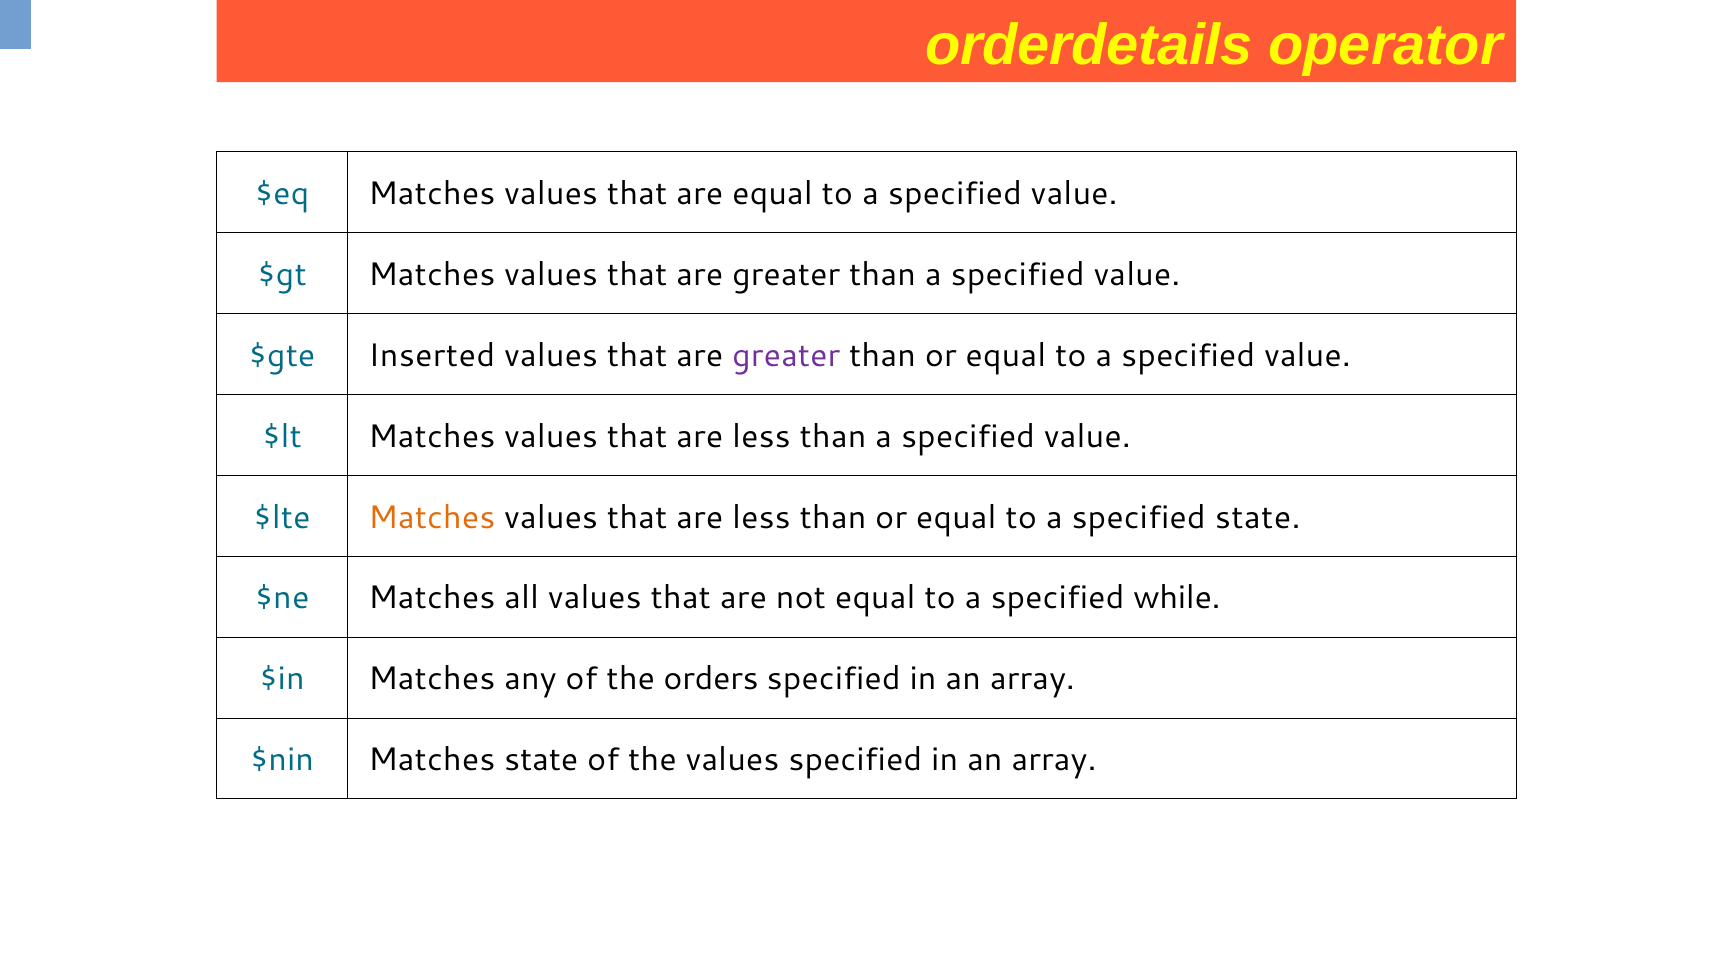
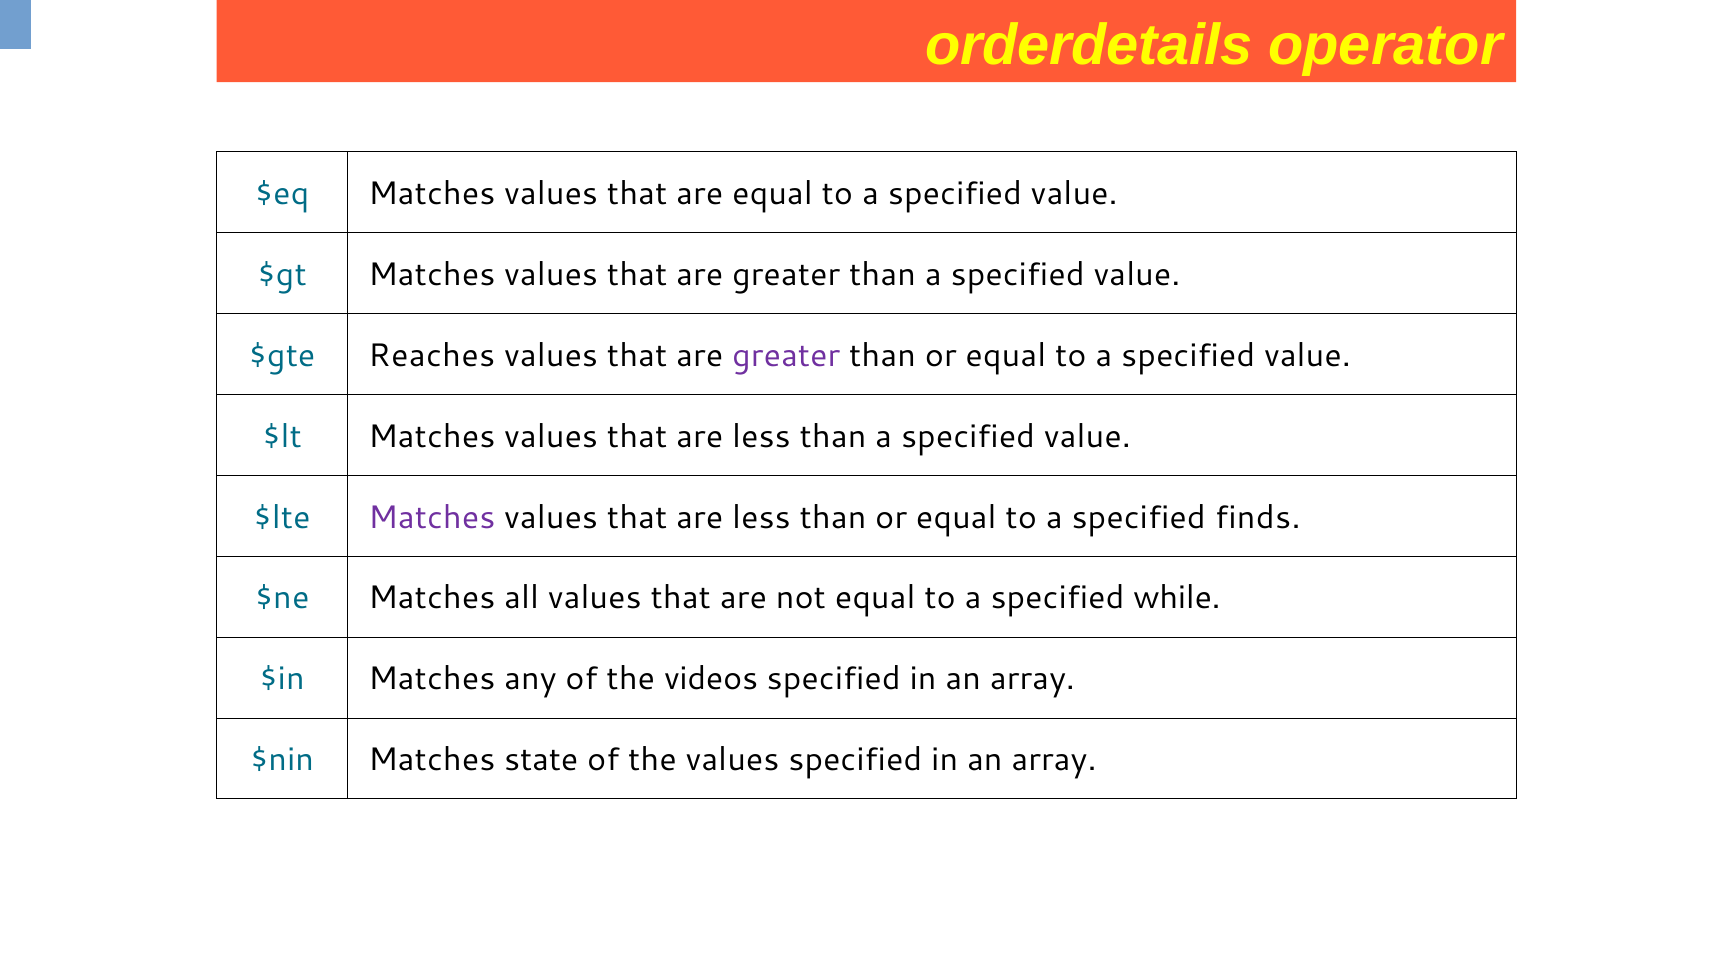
Inserted: Inserted -> Reaches
Matches at (432, 517) colour: orange -> purple
specified state: state -> finds
orders: orders -> videos
